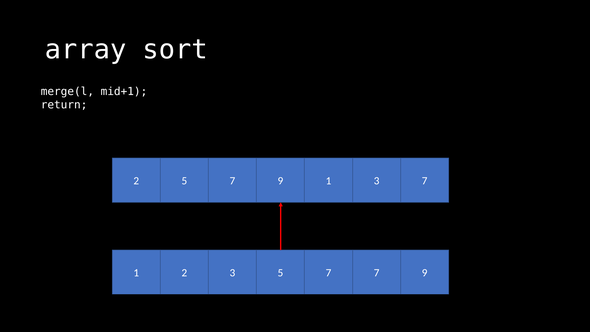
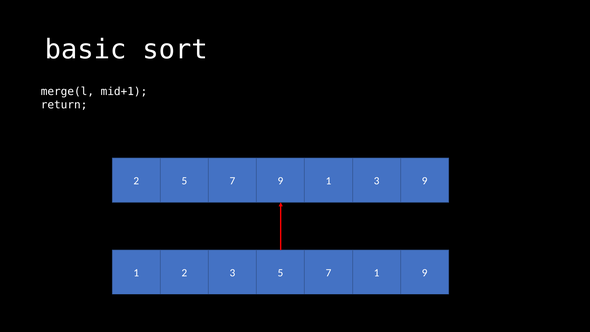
array: array -> basic
3 7: 7 -> 9
7 7: 7 -> 1
